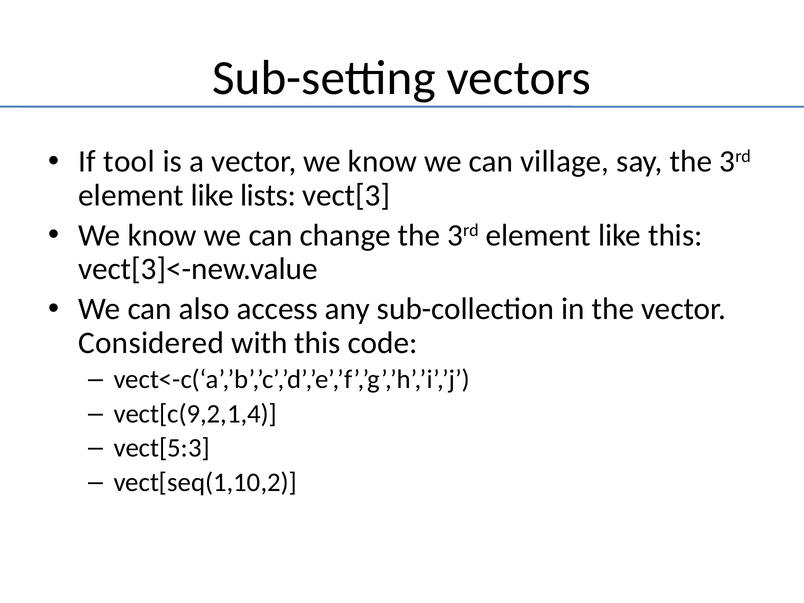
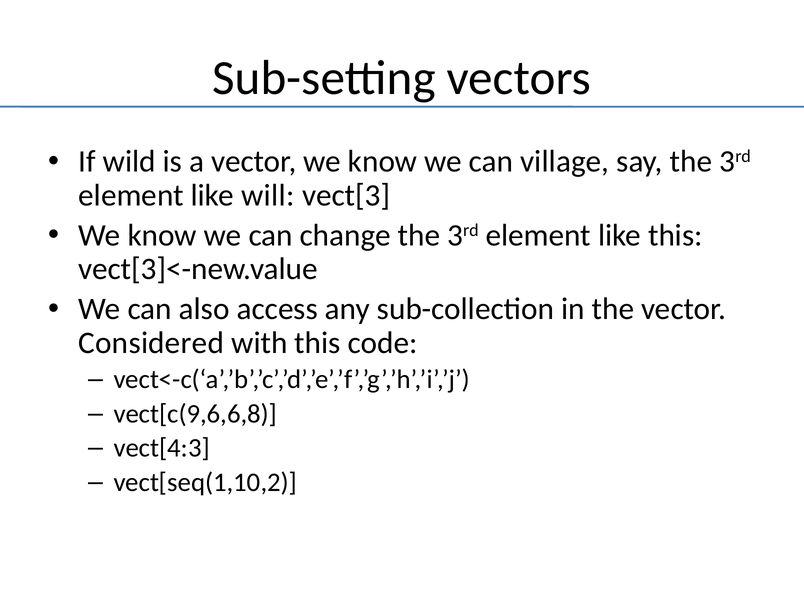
tool: tool -> wild
lists: lists -> will
vect[c(9,2,1,4: vect[c(9,2,1,4 -> vect[c(9,6,6,8
vect[5:3: vect[5:3 -> vect[4:3
